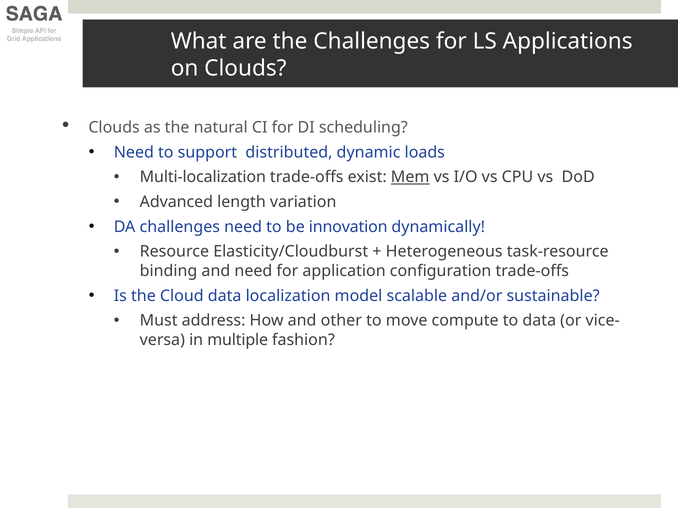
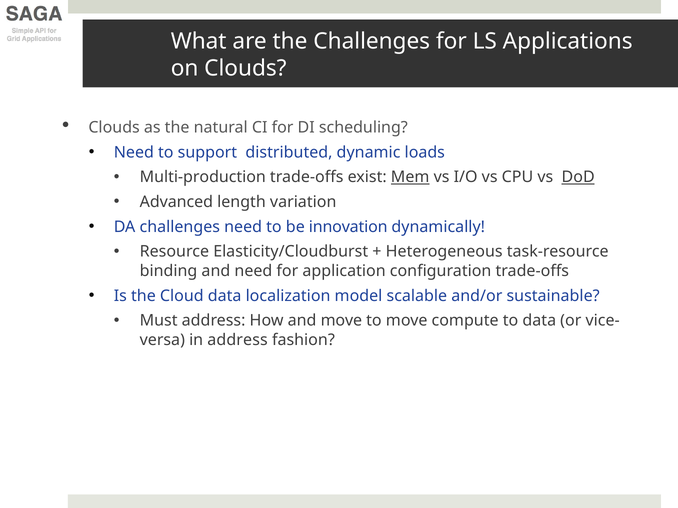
Multi-localization: Multi-localization -> Multi-production
DoD underline: none -> present
and other: other -> move
in multiple: multiple -> address
